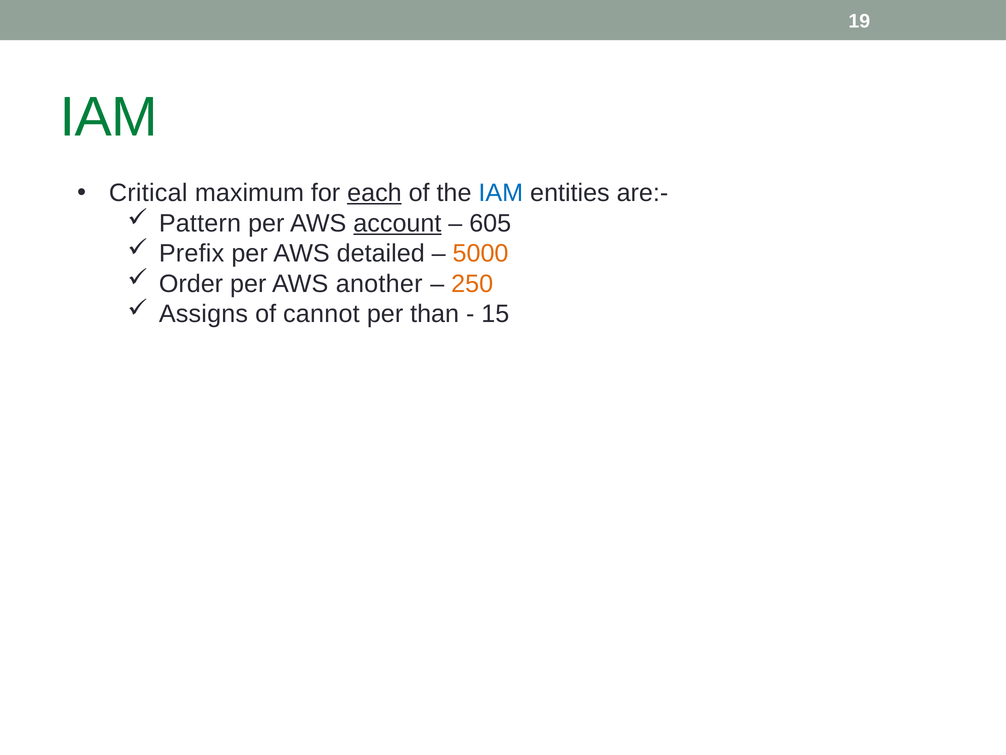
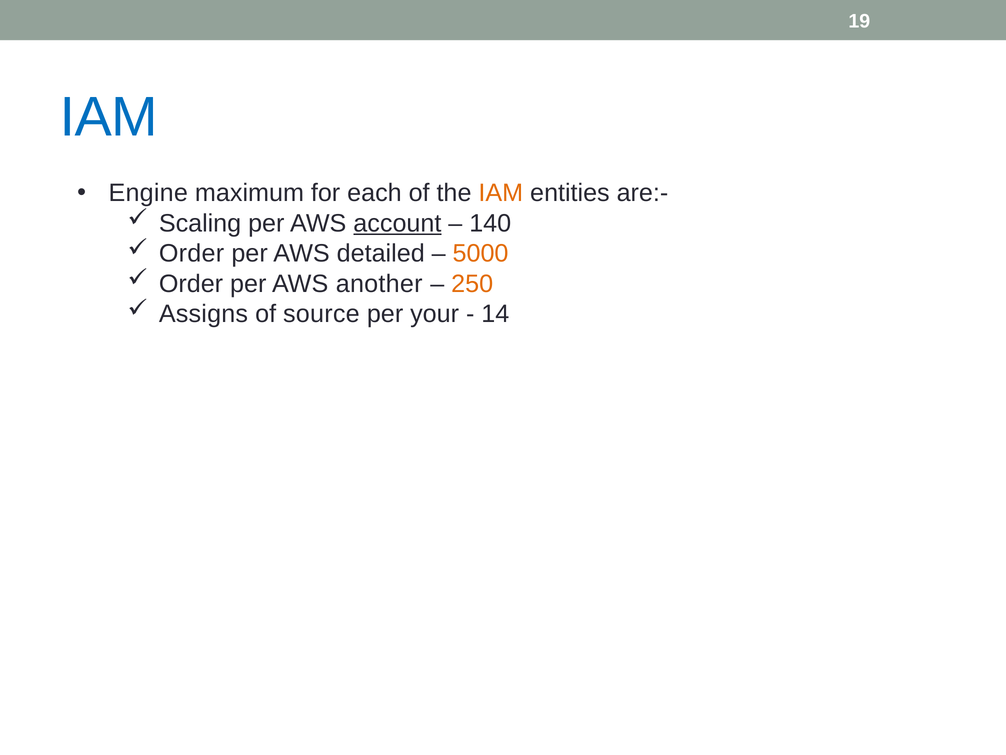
IAM at (109, 117) colour: green -> blue
Critical: Critical -> Engine
each underline: present -> none
IAM at (501, 193) colour: blue -> orange
Pattern: Pattern -> Scaling
605: 605 -> 140
Prefix at (192, 253): Prefix -> Order
cannot: cannot -> source
than: than -> your
15: 15 -> 14
